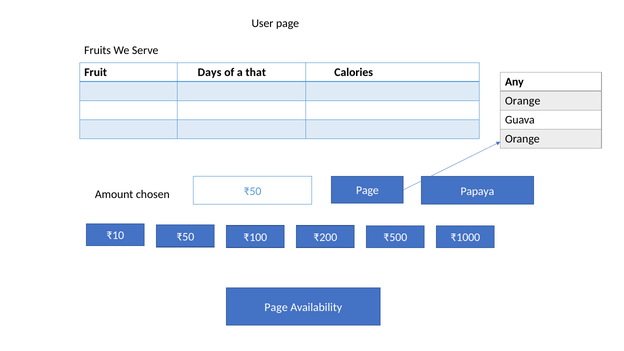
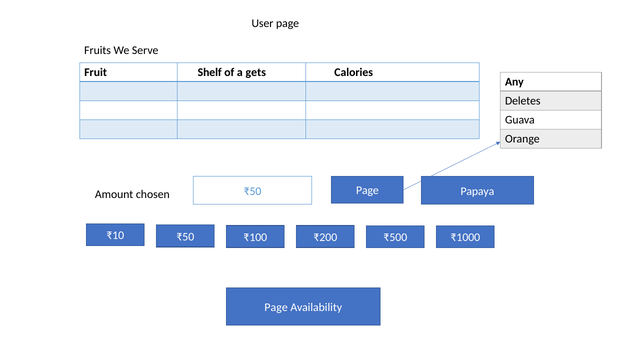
Days: Days -> Shelf
that: that -> gets
Orange at (523, 101): Orange -> Deletes
